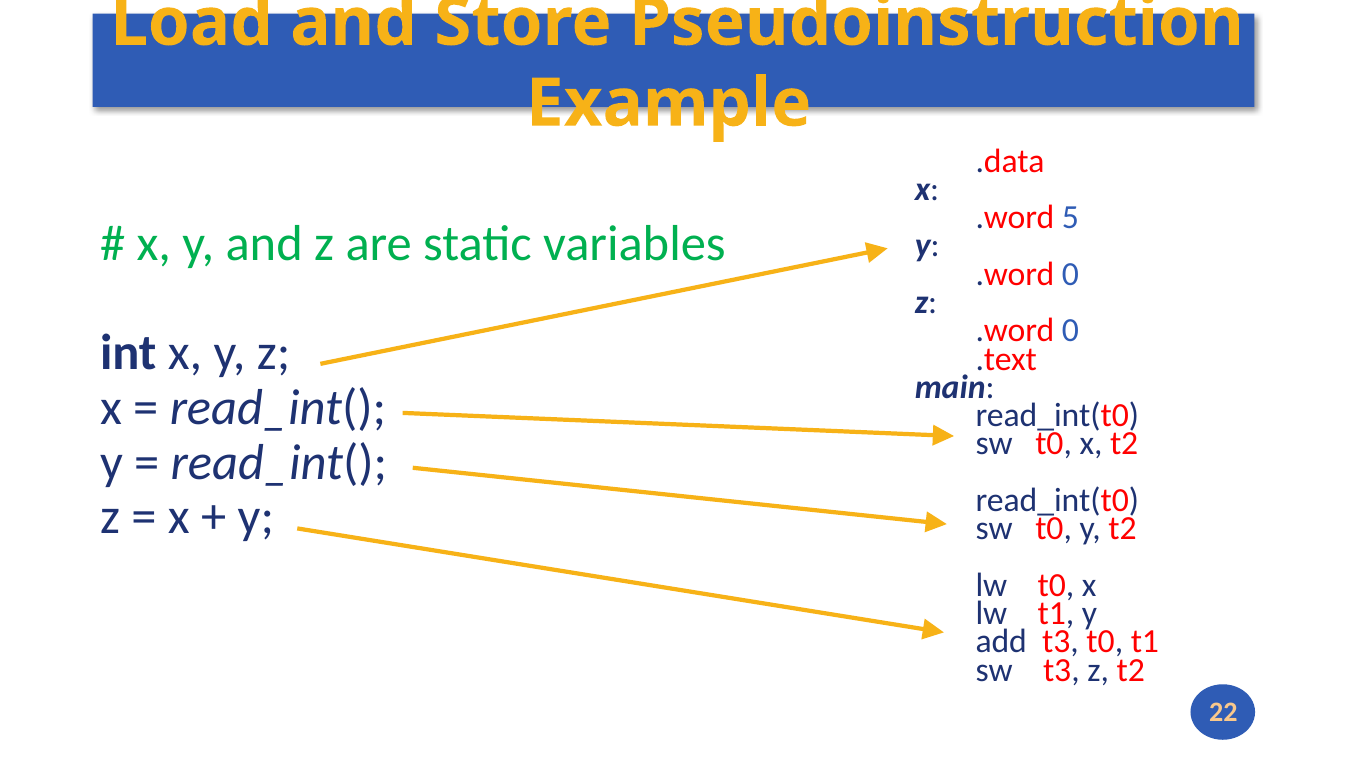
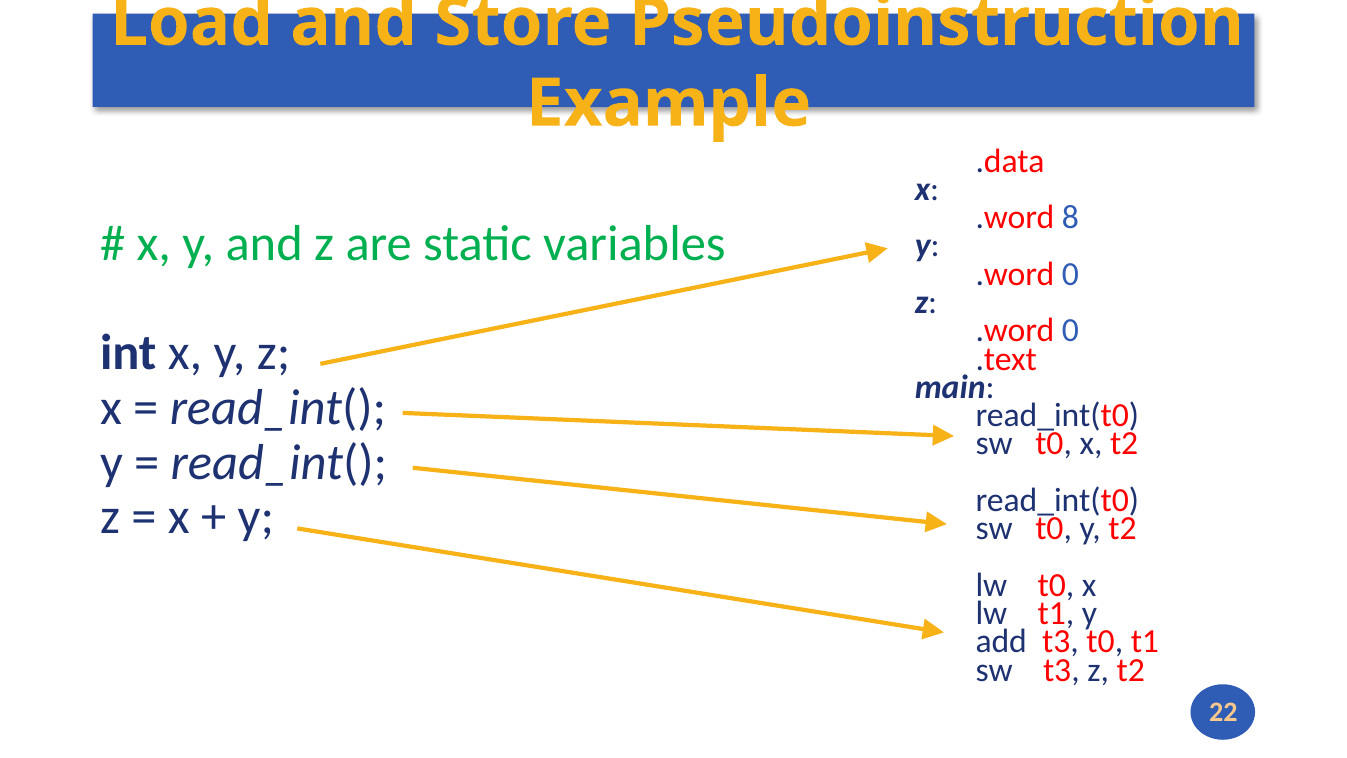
5: 5 -> 8
